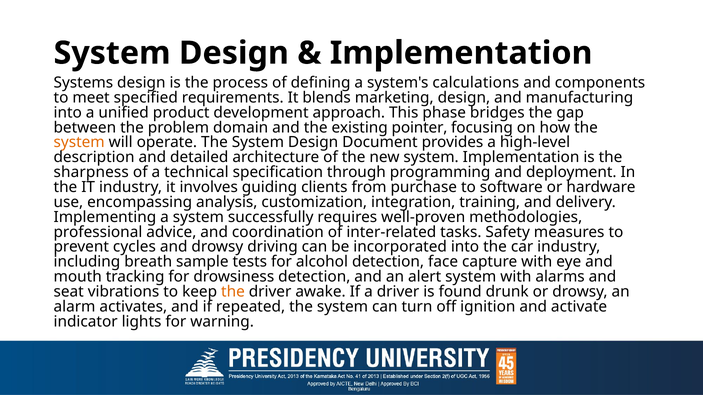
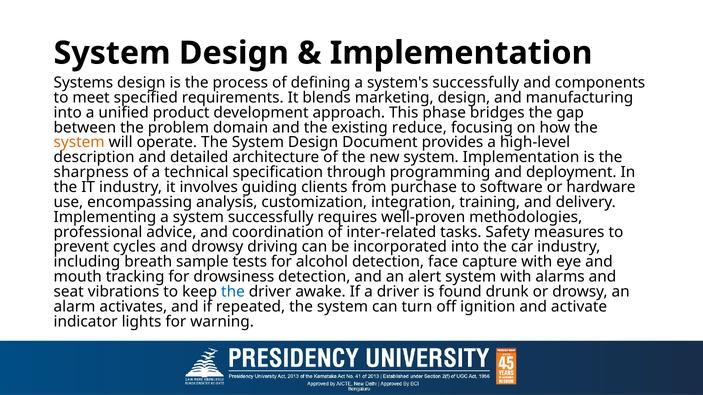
system's calculations: calculations -> successfully
pointer: pointer -> reduce
the at (233, 292) colour: orange -> blue
